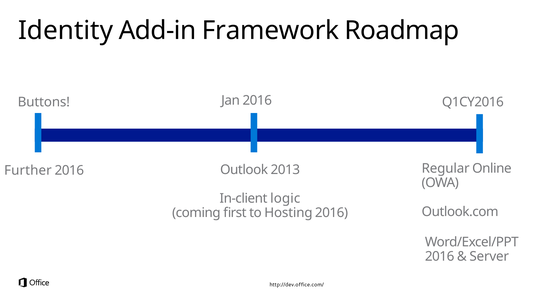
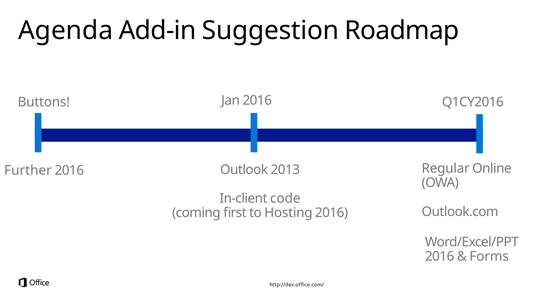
Identity: Identity -> Agenda
Framework: Framework -> Suggestion
logic: logic -> code
Server: Server -> Forms
